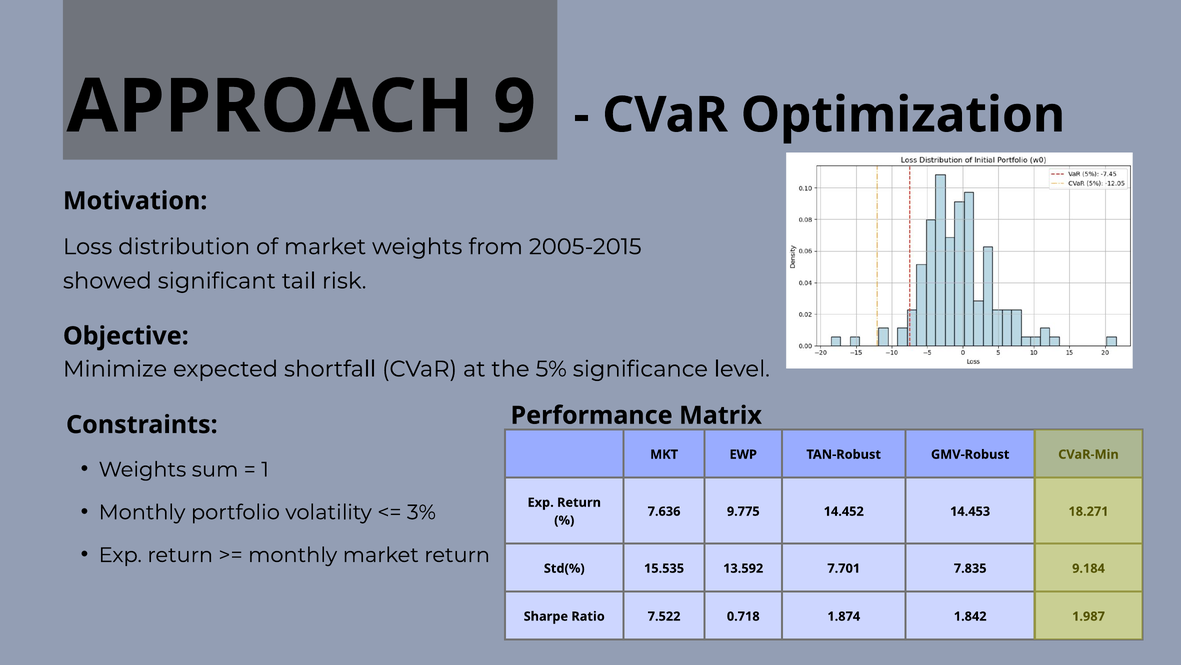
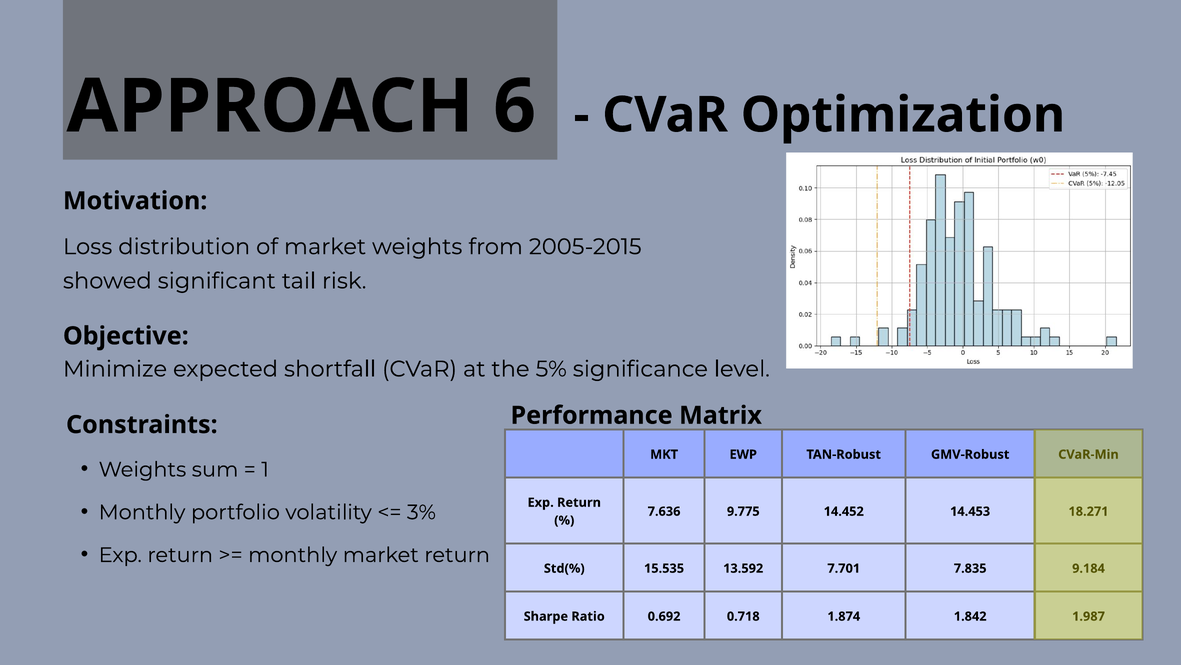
9: 9 -> 6
7.522: 7.522 -> 0.692
